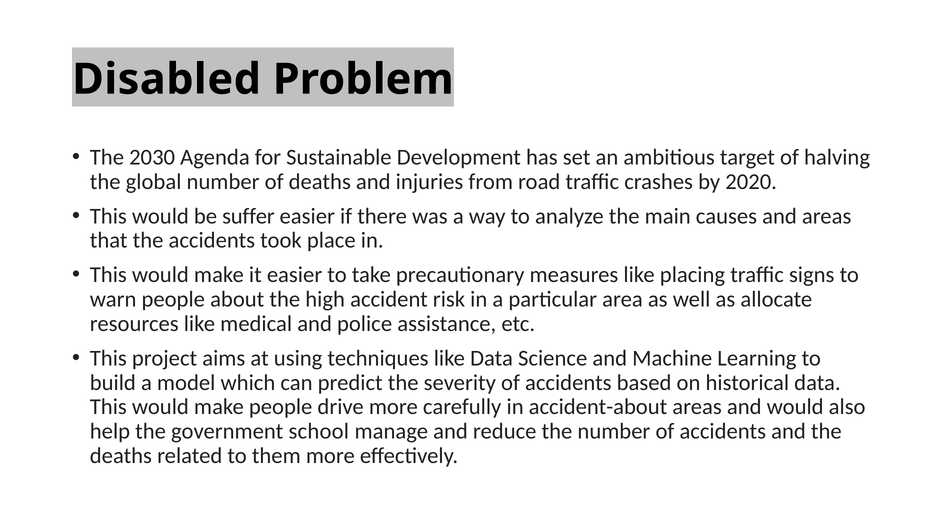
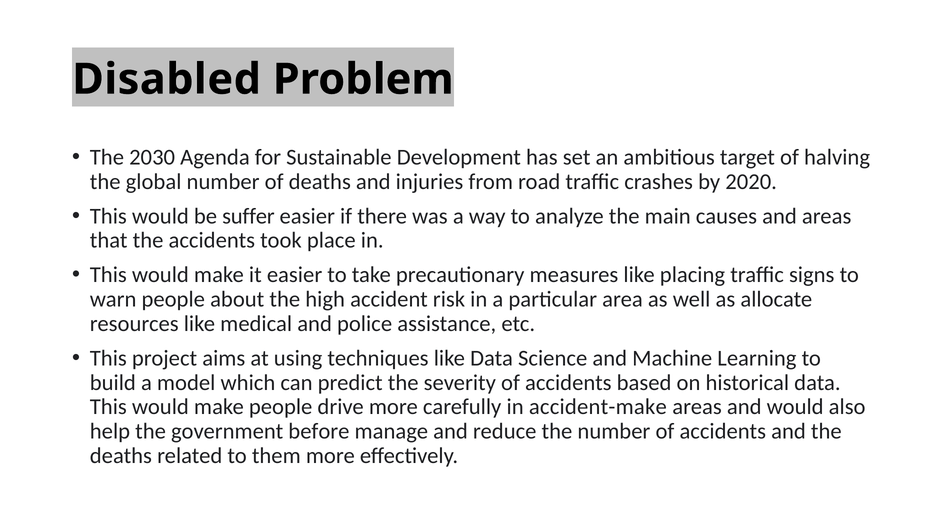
accident-about: accident-about -> accident-make
school: school -> before
